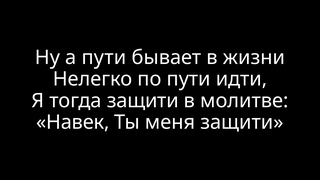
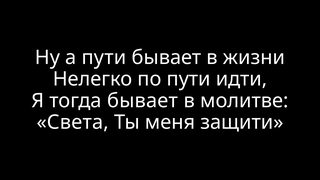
тогда защити: защити -> бывает
Навек: Навек -> Света
